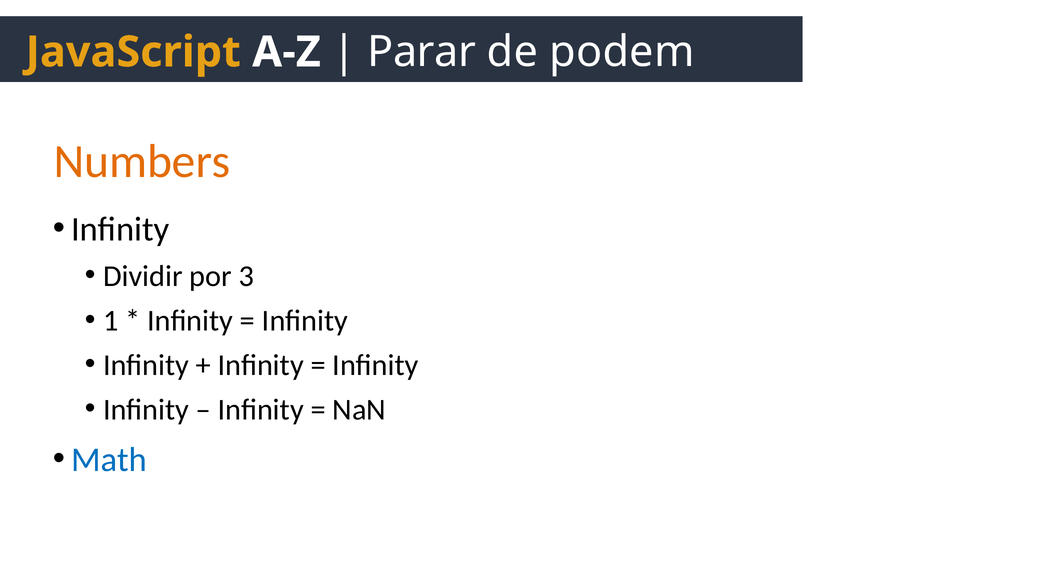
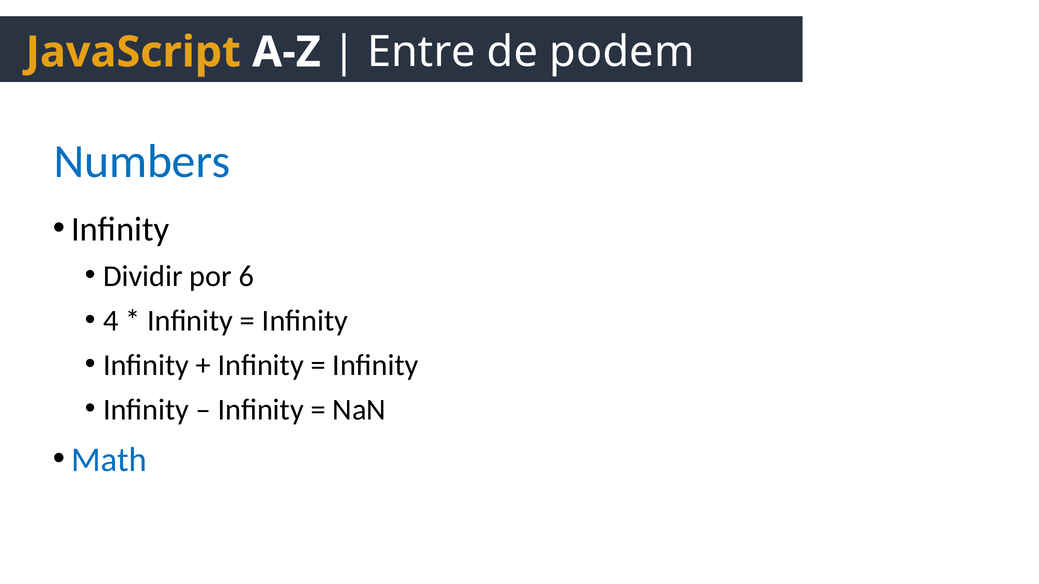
Parar: Parar -> Entre
Numbers colour: orange -> blue
3: 3 -> 6
1: 1 -> 4
